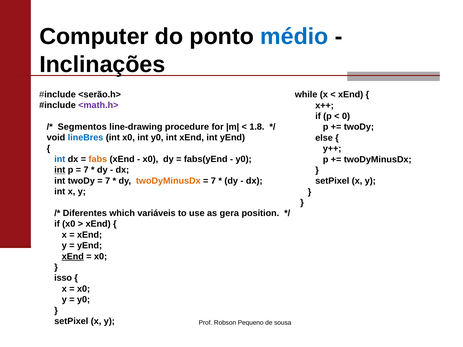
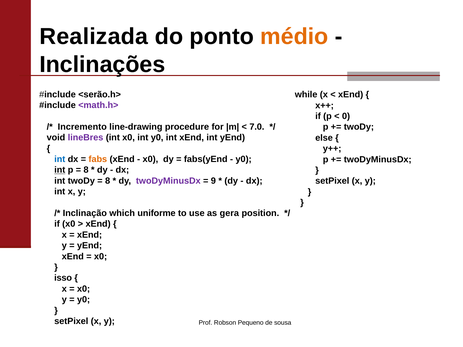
Computer: Computer -> Realizada
médio colour: blue -> orange
Segmentos: Segmentos -> Incremento
1.8: 1.8 -> 7.0
lineBres colour: blue -> purple
7 at (86, 170): 7 -> 8
7 at (108, 181): 7 -> 8
twoDyMinusDx at (168, 181) colour: orange -> purple
7 at (213, 181): 7 -> 9
Diferentes: Diferentes -> Inclinação
variáveis: variáveis -> uniforme
xEnd at (73, 257) underline: present -> none
